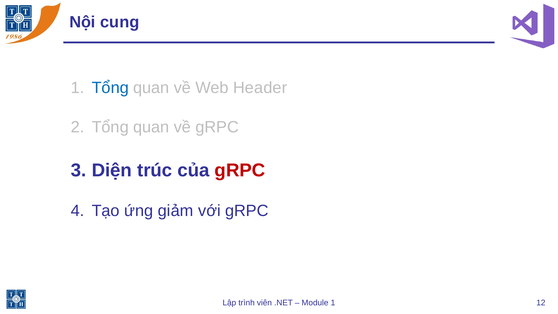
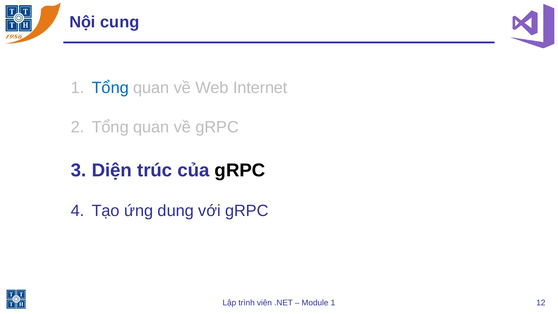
Header: Header -> Internet
gRPC at (240, 170) colour: red -> black
giảm: giảm -> dung
